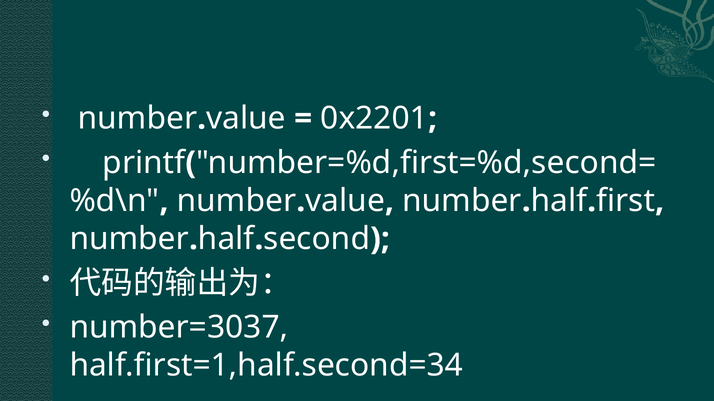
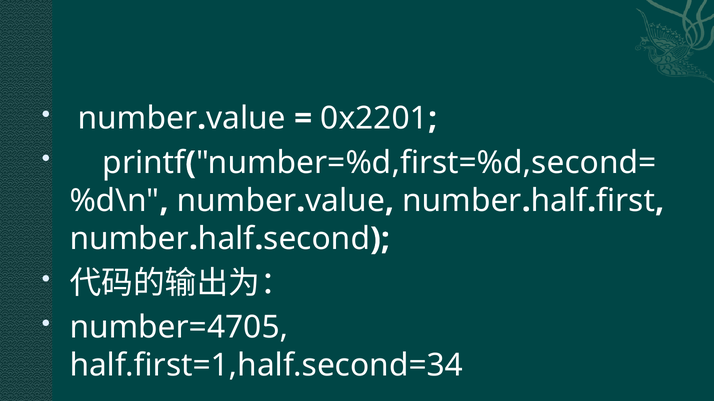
number=3037: number=3037 -> number=4705
